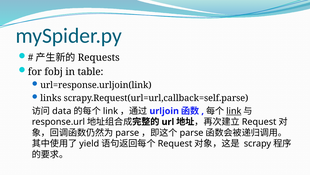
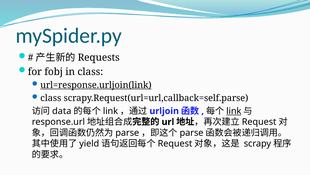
in table: table -> class
url=response.urljoin(link underline: none -> present
links at (51, 98): links -> class
